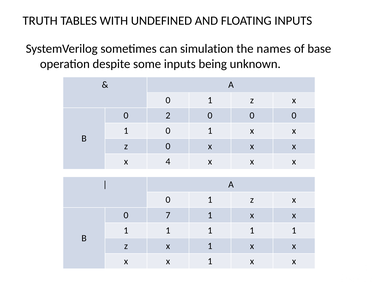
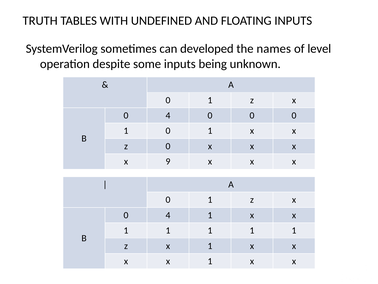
simulation: simulation -> developed
base: base -> level
2 at (168, 115): 2 -> 4
x 4: 4 -> 9
7 at (168, 215): 7 -> 4
